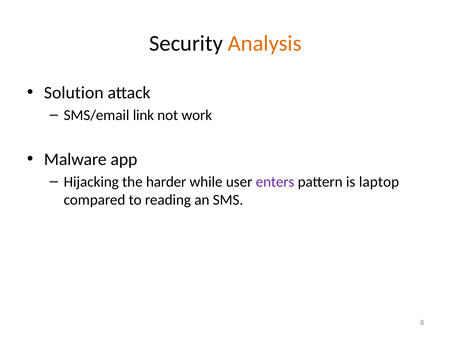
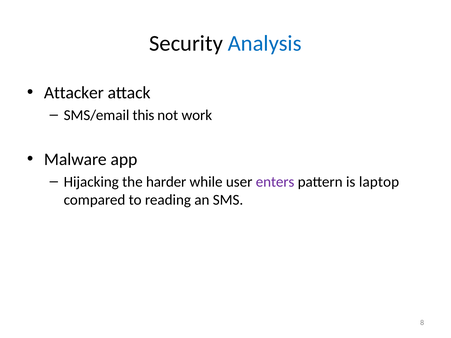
Analysis colour: orange -> blue
Solution: Solution -> Attacker
link: link -> this
